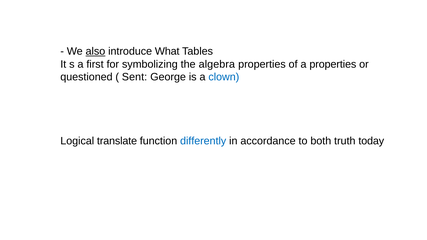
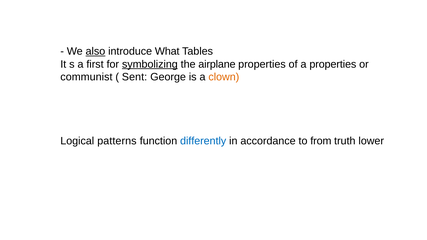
symbolizing underline: none -> present
algebra: algebra -> airplane
questioned: questioned -> communist
clown colour: blue -> orange
translate: translate -> patterns
both: both -> from
today: today -> lower
